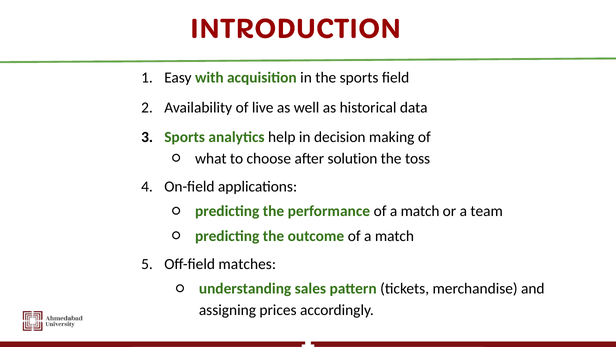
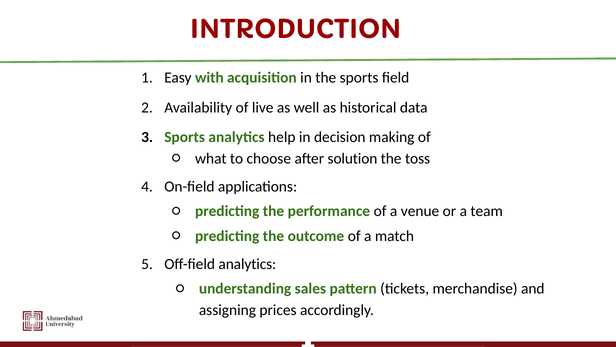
performance of a match: match -> venue
Off-field matches: matches -> analytics
